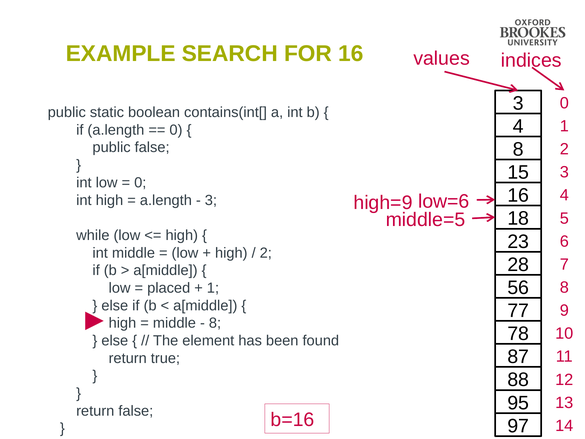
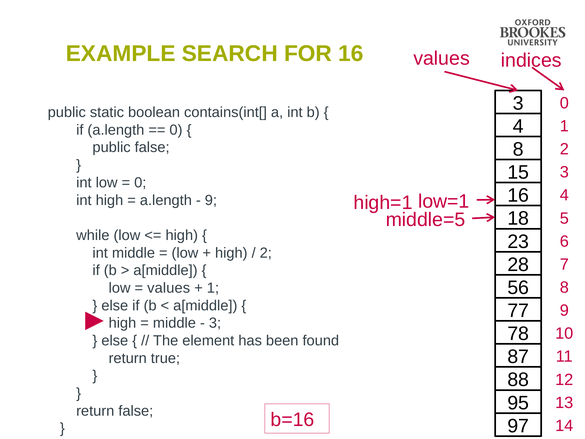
low=6: low=6 -> low=1
3 at (211, 200): 3 -> 9
high=9: high=9 -> high=1
placed at (169, 288): placed -> values
8 at (215, 323): 8 -> 3
